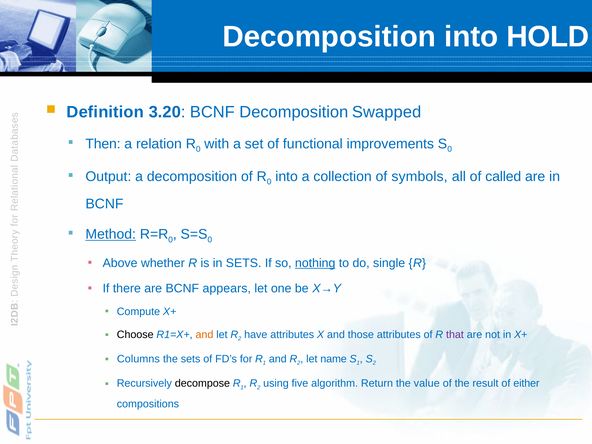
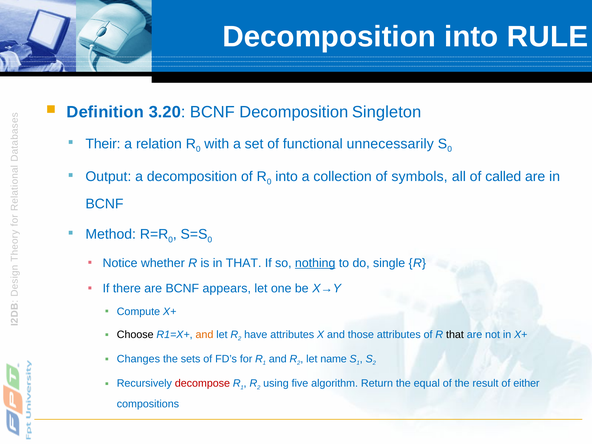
HOLD: HOLD -> RULE
Swapped: Swapped -> Singleton
Then: Then -> Their
improvements: improvements -> unnecessarily
Method underline: present -> none
Above: Above -> Notice
in SETS: SETS -> THAT
that at (455, 334) colour: purple -> black
Columns: Columns -> Changes
decompose colour: black -> red
value: value -> equal
